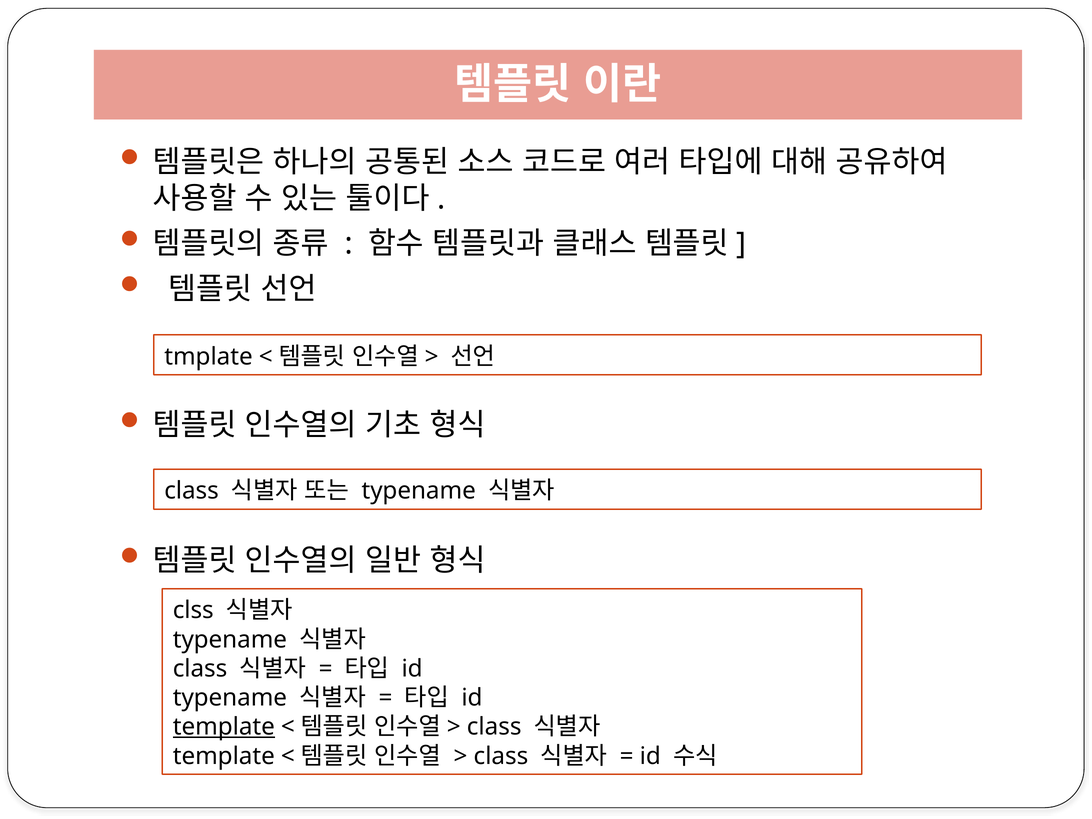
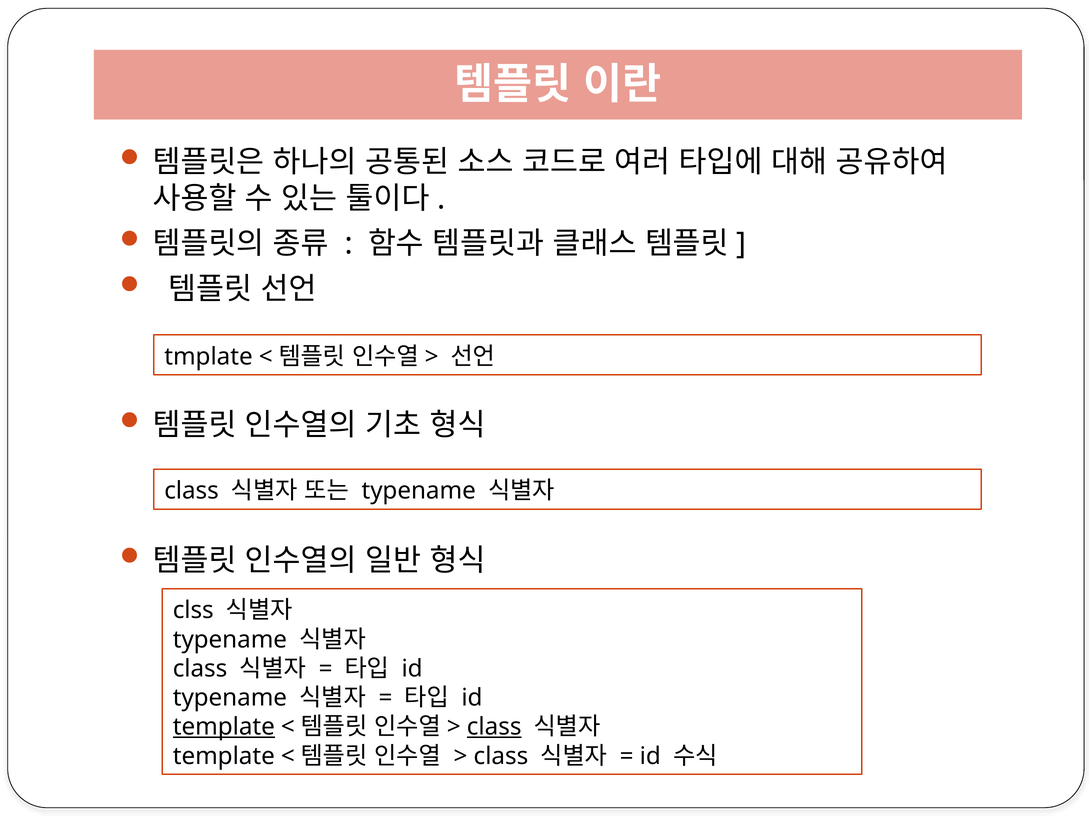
class at (494, 727) underline: none -> present
